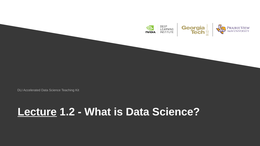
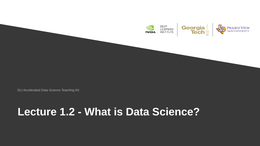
Lecture underline: present -> none
